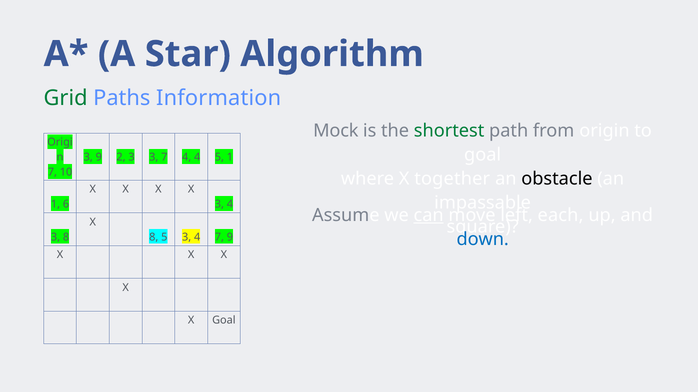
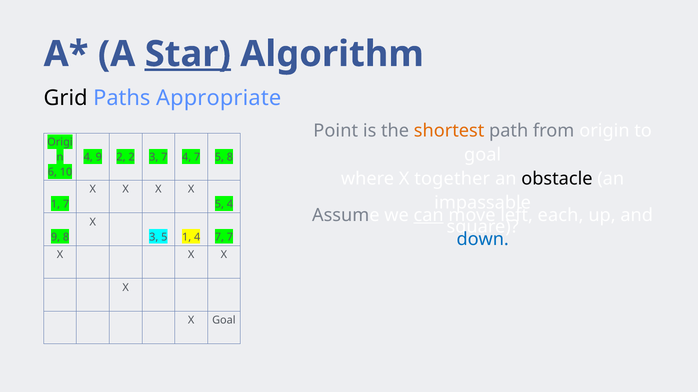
Star underline: none -> present
Grid colour: green -> black
Information: Information -> Appropriate
Mock: Mock -> Point
shortest colour: green -> orange
3 at (88, 157): 3 -> 4
2 3: 3 -> 2
7 4 4: 4 -> 7
5 1: 1 -> 8
7 at (52, 172): 7 -> 6
1 6: 6 -> 7
3 at (219, 205): 3 -> 5
3 at (55, 237): 3 -> 9
8 at (154, 237): 8 -> 3
5 3: 3 -> 1
7 9: 9 -> 7
